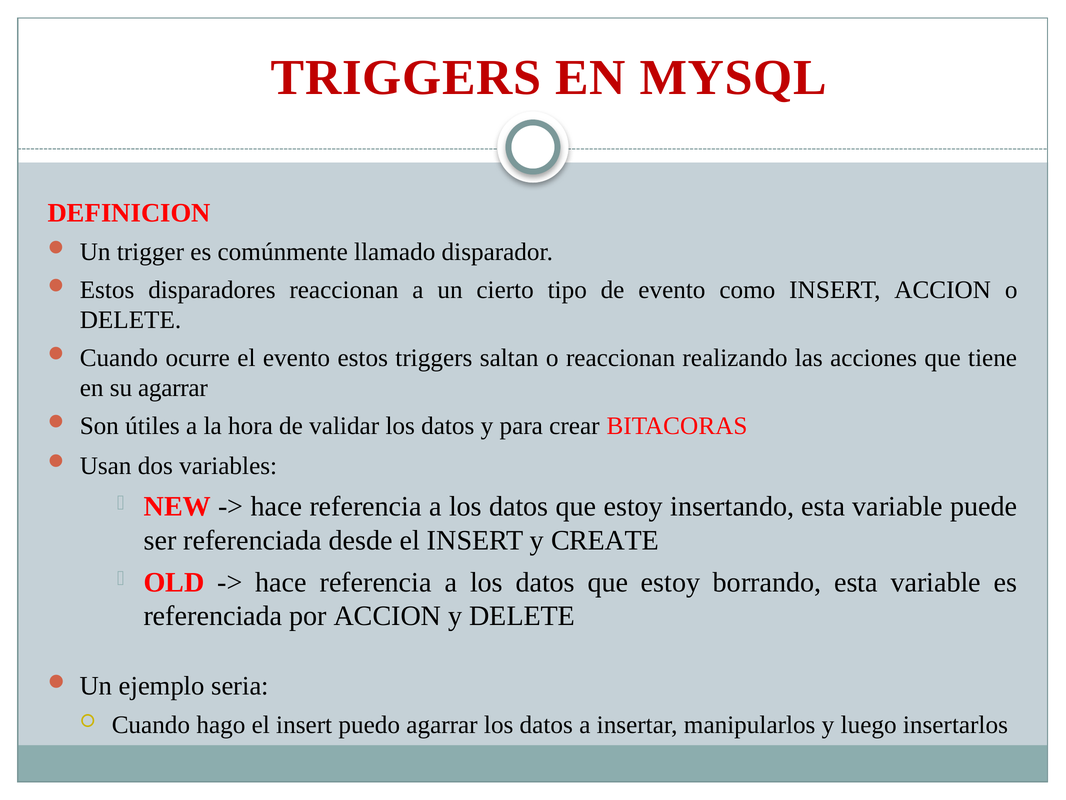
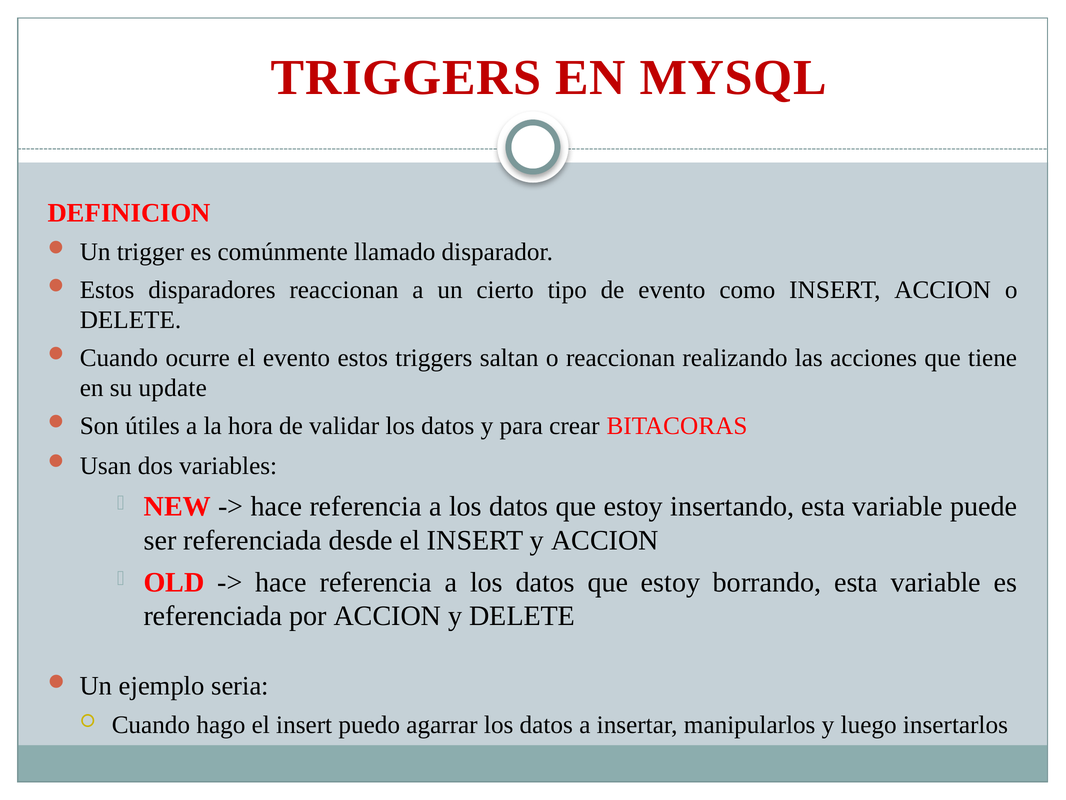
su agarrar: agarrar -> update
y CREATE: CREATE -> ACCION
